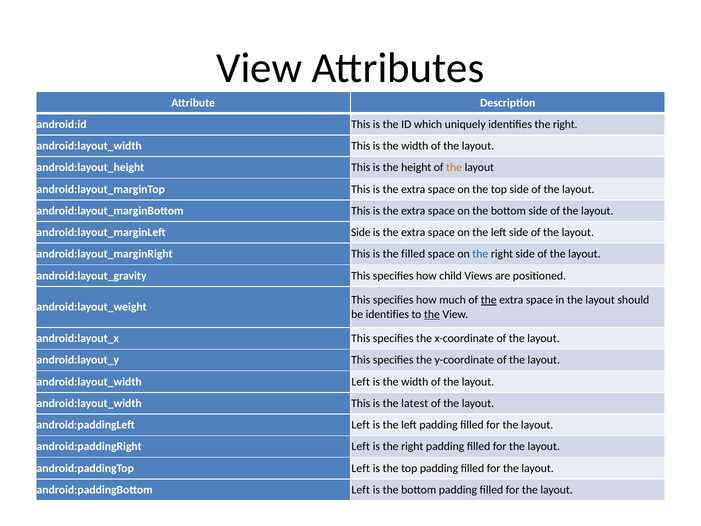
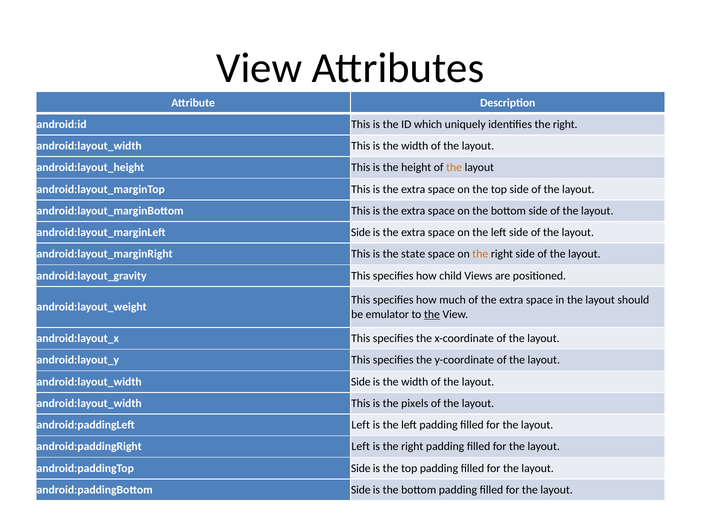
the filled: filled -> state
the at (480, 254) colour: blue -> orange
the at (489, 300) underline: present -> none
be identifies: identifies -> emulator
Left at (361, 382): Left -> Side
latest: latest -> pixels
android:paddingTop Left: Left -> Side
android:paddingBottom Left: Left -> Side
